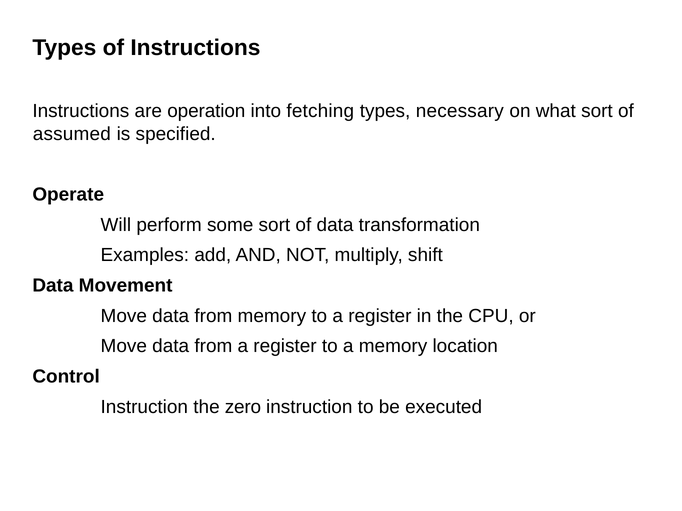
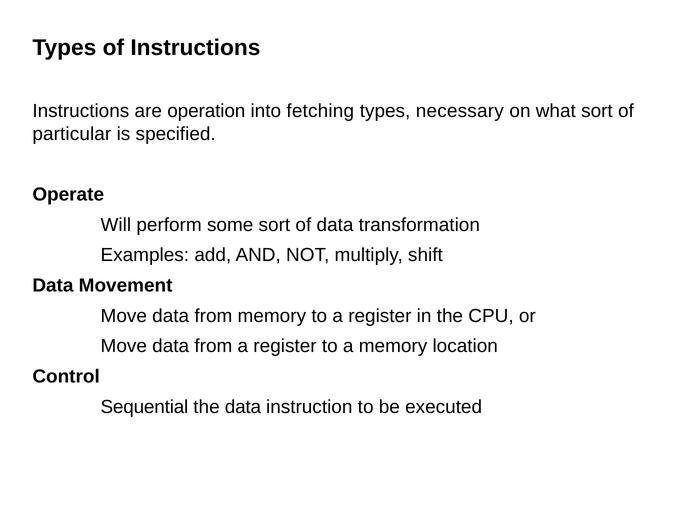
assumed: assumed -> particular
Instruction at (144, 407): Instruction -> Sequential
the zero: zero -> data
